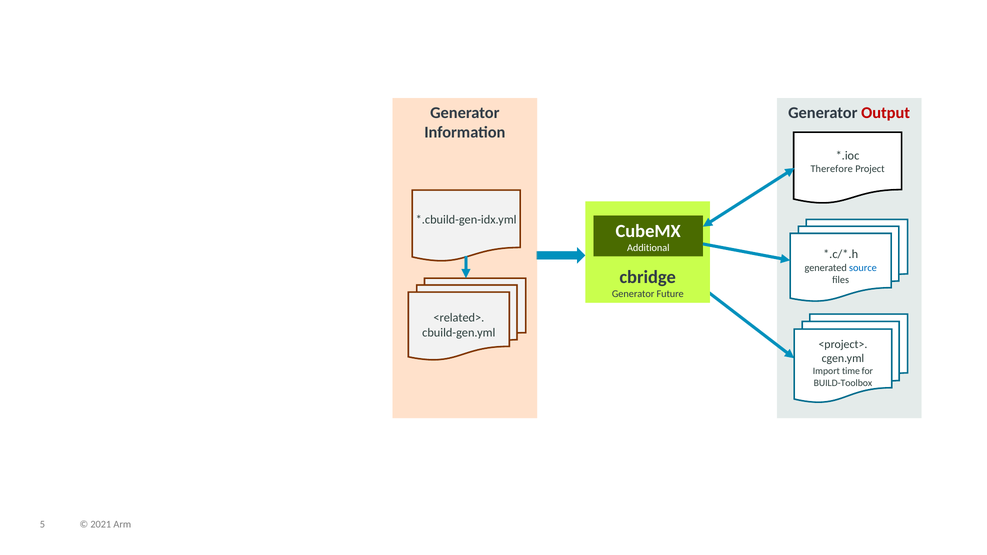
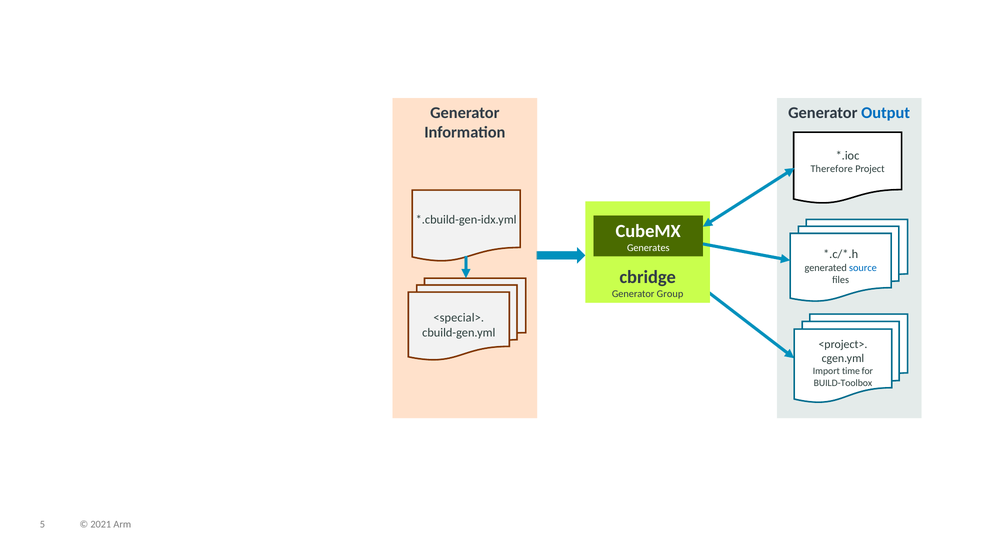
Output colour: red -> blue
Additional: Additional -> Generates
Future: Future -> Group
<related>: <related> -> <special>
